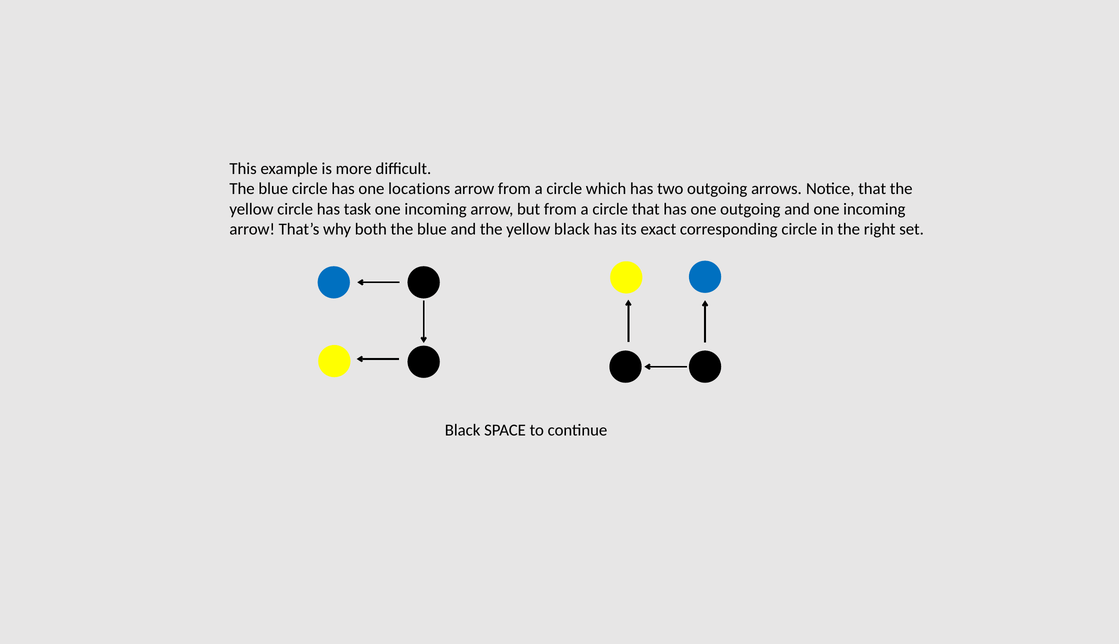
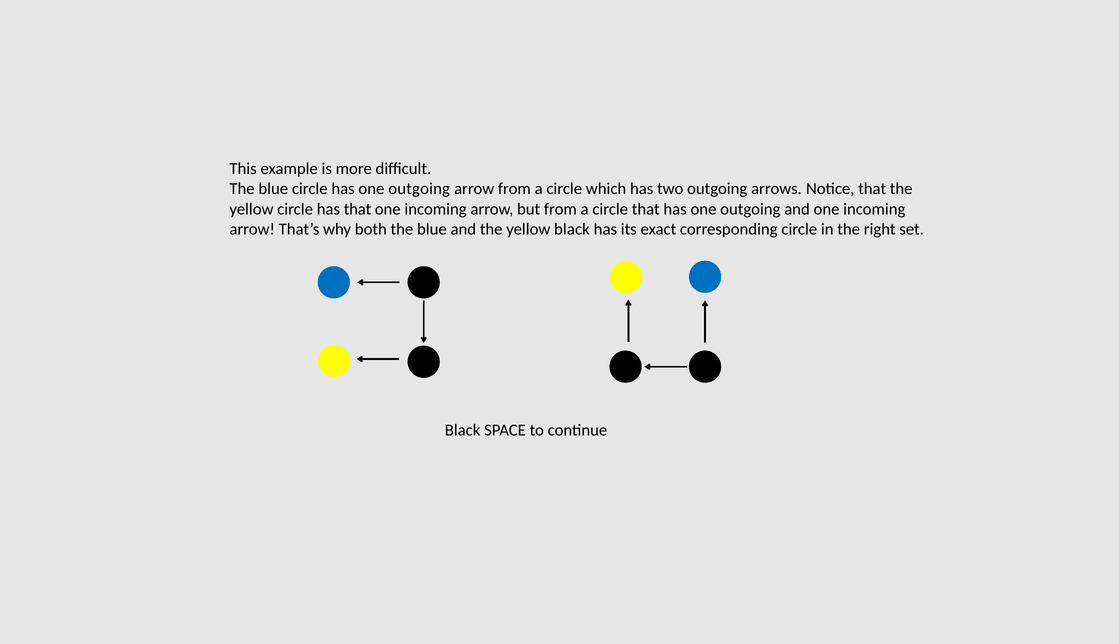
circle has one locations: locations -> outgoing
has task: task -> that
